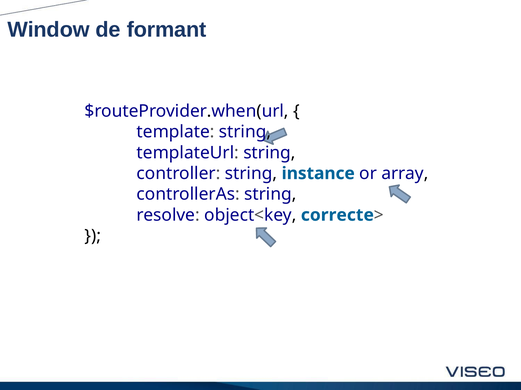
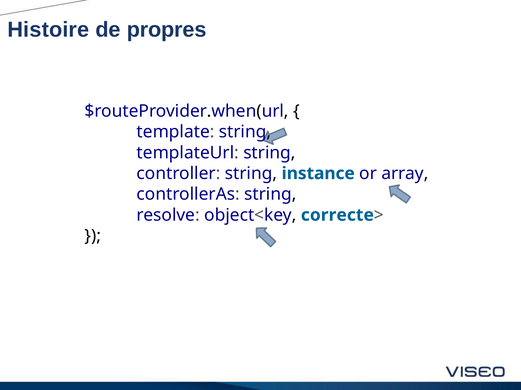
Window: Window -> Histoire
formant: formant -> propres
